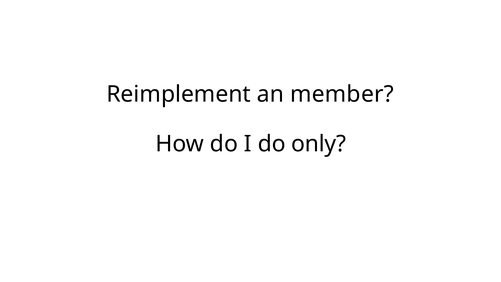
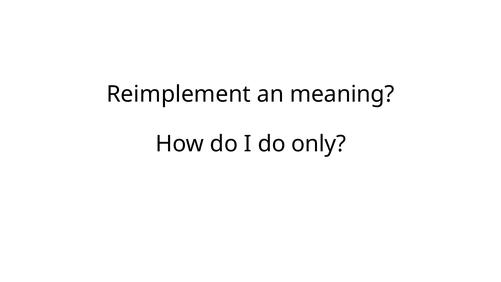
member: member -> meaning
